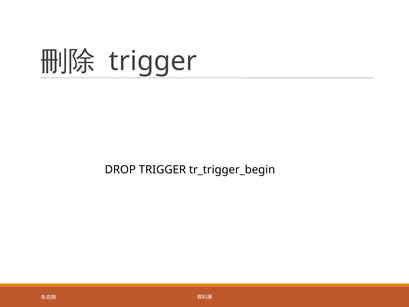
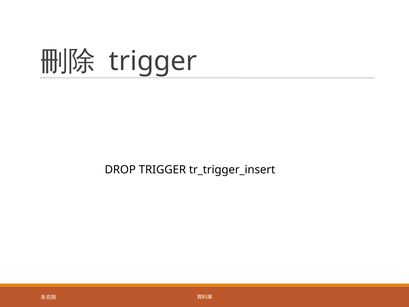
tr_trigger_begin: tr_trigger_begin -> tr_trigger_insert
